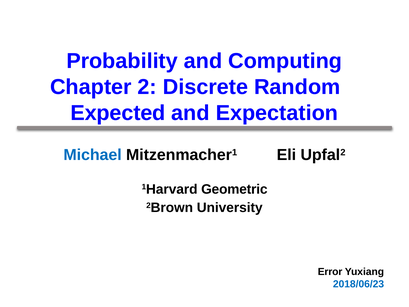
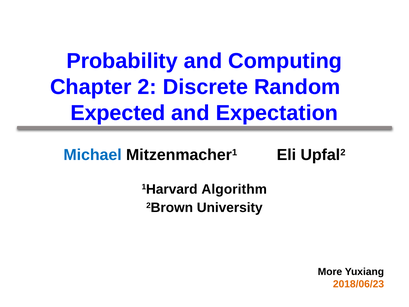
Geometric: Geometric -> Algorithm
Error: Error -> More
2018/06/23 colour: blue -> orange
